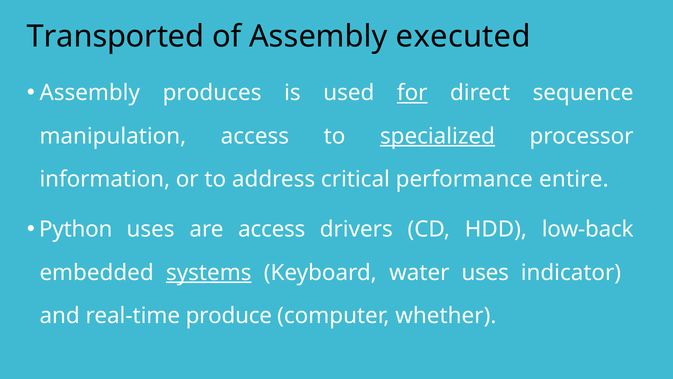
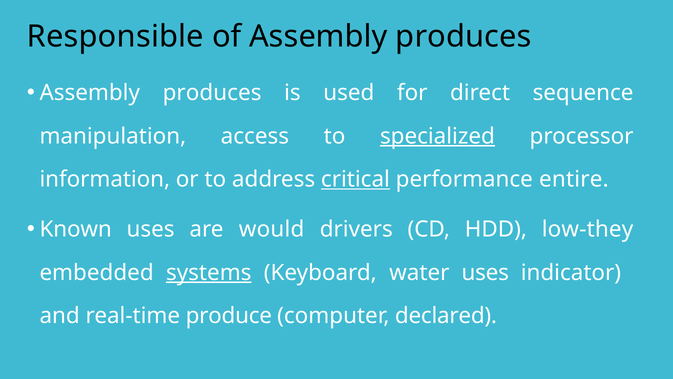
Transported: Transported -> Responsible
of Assembly executed: executed -> produces
for underline: present -> none
critical underline: none -> present
Python: Python -> Known
are access: access -> would
low-back: low-back -> low-they
whether: whether -> declared
